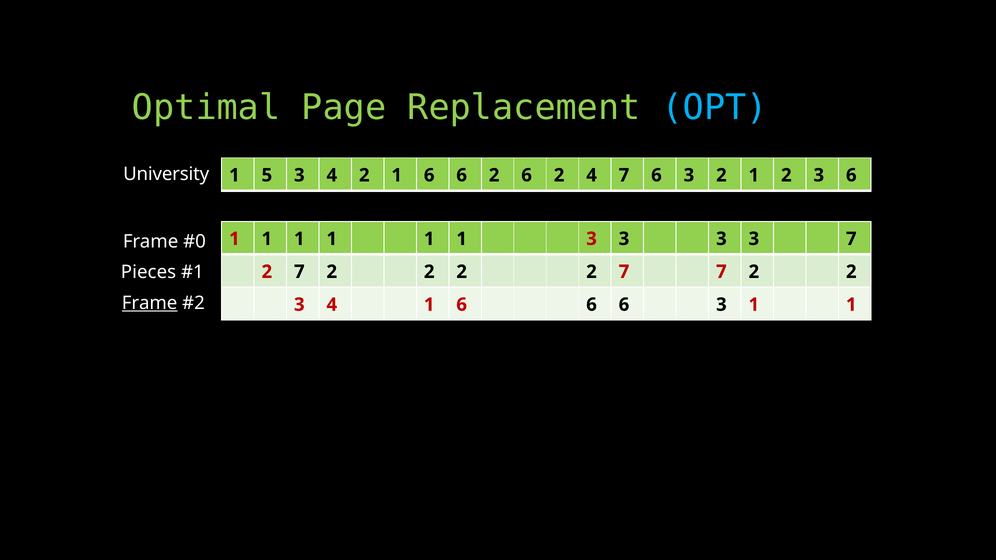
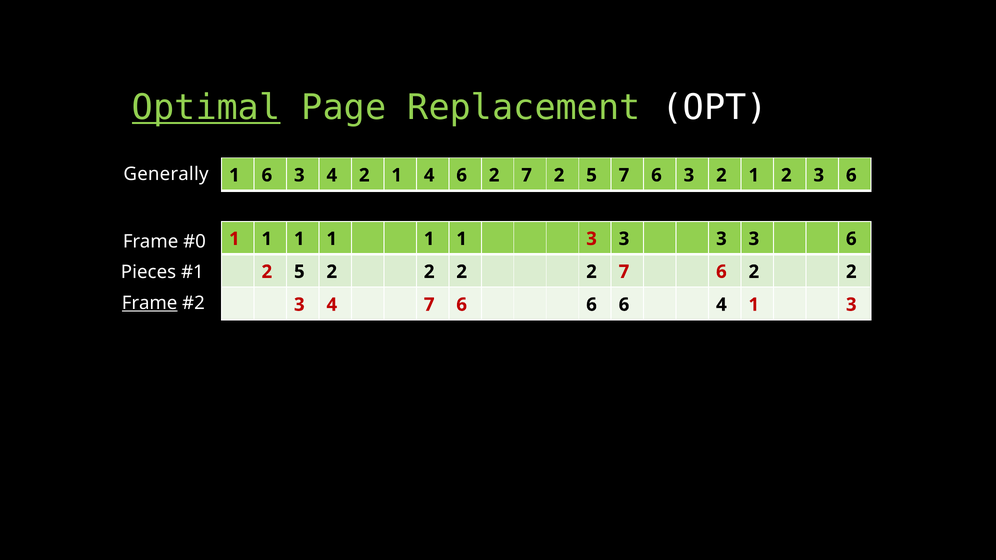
Optimal underline: none -> present
OPT colour: light blue -> white
University: University -> Generally
1 5: 5 -> 6
2 1 6: 6 -> 4
6 2 6: 6 -> 7
4 at (592, 175): 4 -> 5
3 3 7: 7 -> 6
7 at (299, 272): 7 -> 5
2 7 7: 7 -> 6
4 1: 1 -> 7
6 6 3: 3 -> 4
1 at (851, 305): 1 -> 3
